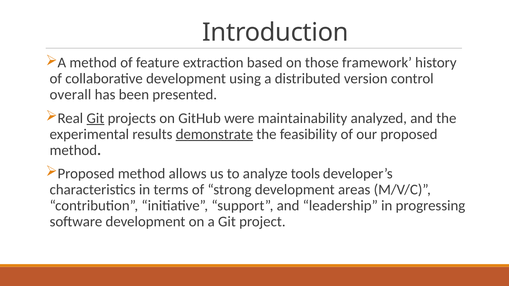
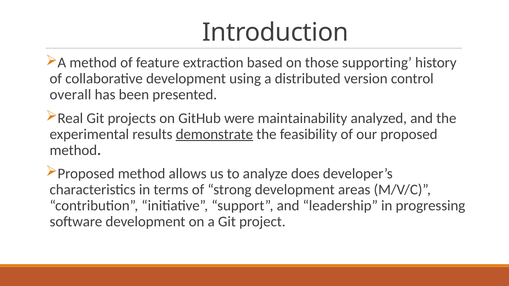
framework: framework -> supporting
Git at (95, 118) underline: present -> none
tools: tools -> does
